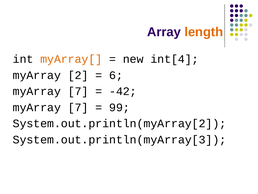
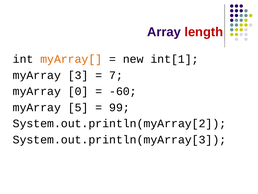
length colour: orange -> red
int[4: int[4 -> int[1
2: 2 -> 3
6: 6 -> 7
7 at (78, 91): 7 -> 0
-42: -42 -> -60
7 at (78, 107): 7 -> 5
